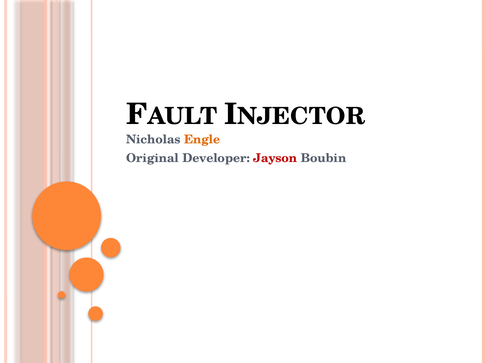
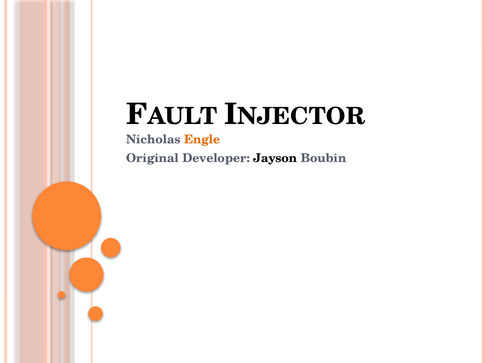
Jayson colour: red -> black
